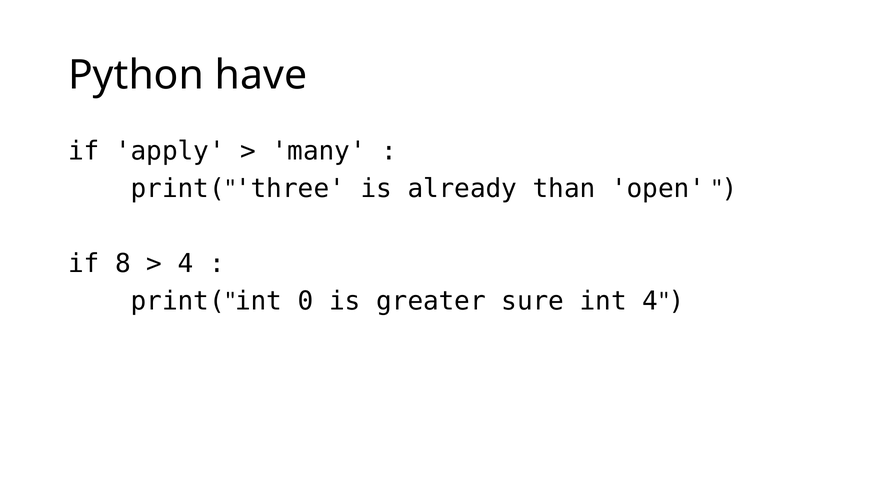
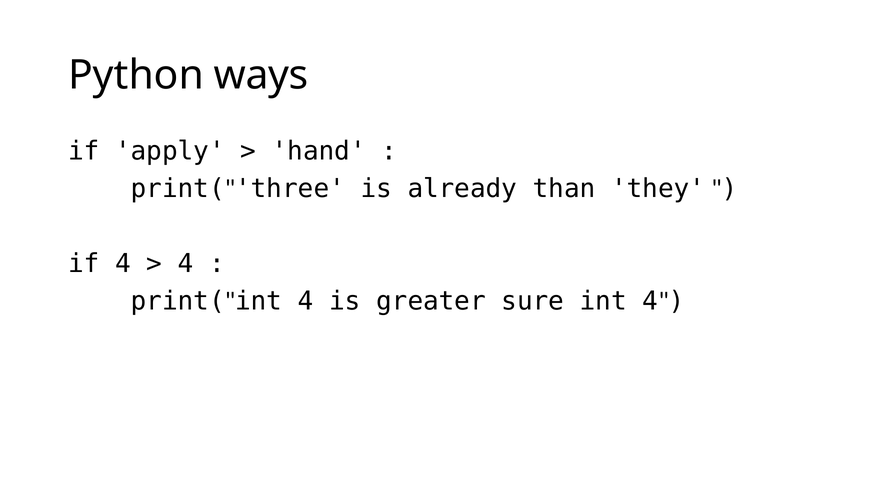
have: have -> ways
many: many -> hand
open: open -> they
if 8: 8 -> 4
print("int 0: 0 -> 4
